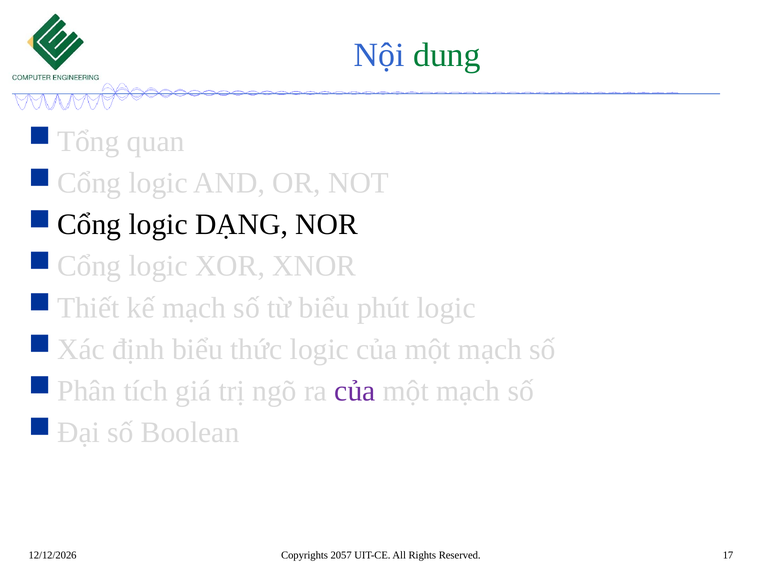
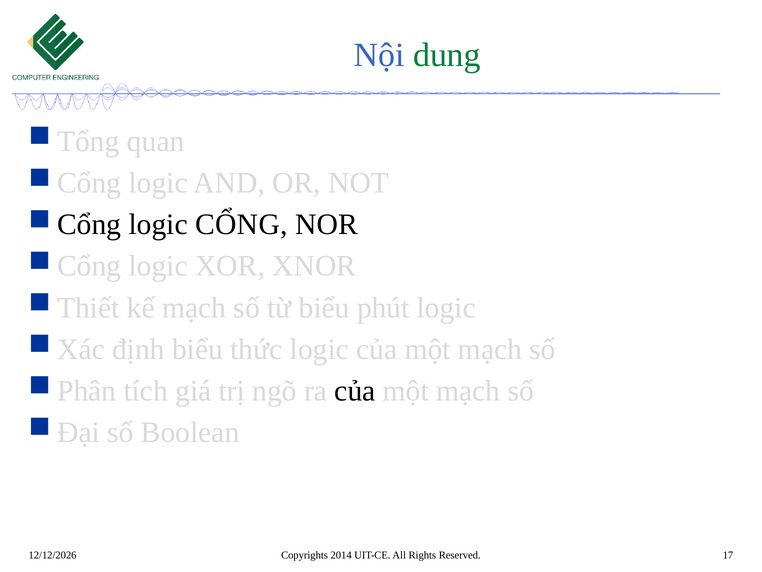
DẠNG: DẠNG -> CỔNG
của at (355, 391) colour: purple -> black
2057: 2057 -> 2014
